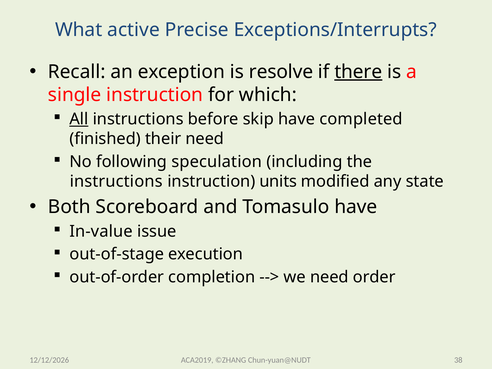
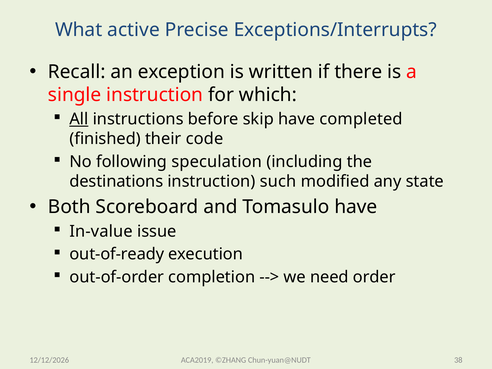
resolve: resolve -> written
there underline: present -> none
their need: need -> code
instructions at (116, 182): instructions -> destinations
units: units -> such
out-of-stage: out-of-stage -> out-of-ready
